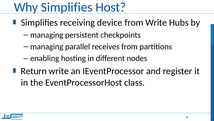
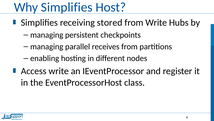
device: device -> stored
Return: Return -> Access
